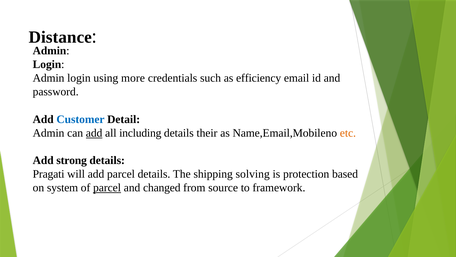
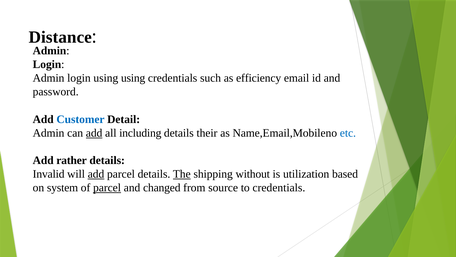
using more: more -> using
etc colour: orange -> blue
strong: strong -> rather
Pragati: Pragati -> Invalid
add at (96, 174) underline: none -> present
The underline: none -> present
solving: solving -> without
protection: protection -> utilization
to framework: framework -> credentials
